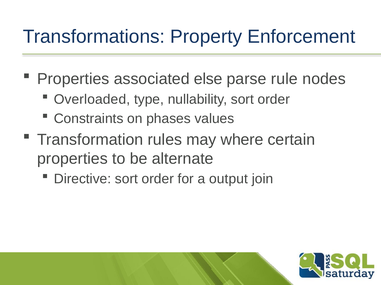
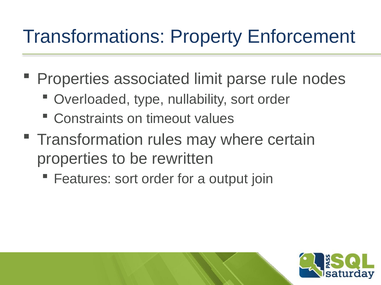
else: else -> limit
phases: phases -> timeout
alternate: alternate -> rewritten
Directive: Directive -> Features
